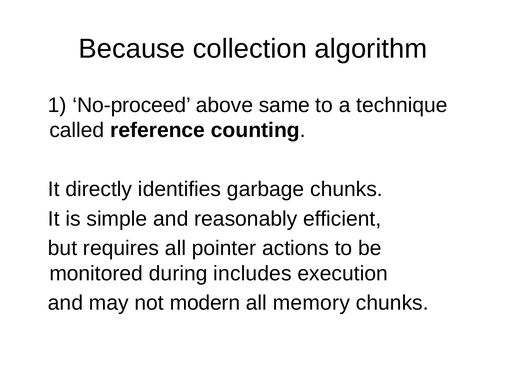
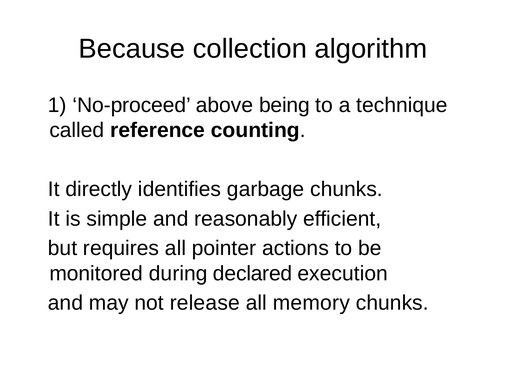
same: same -> being
includes: includes -> declared
modern: modern -> release
